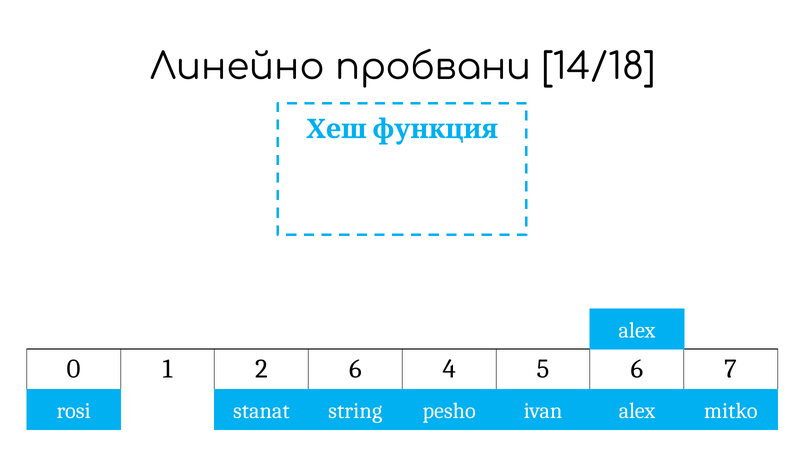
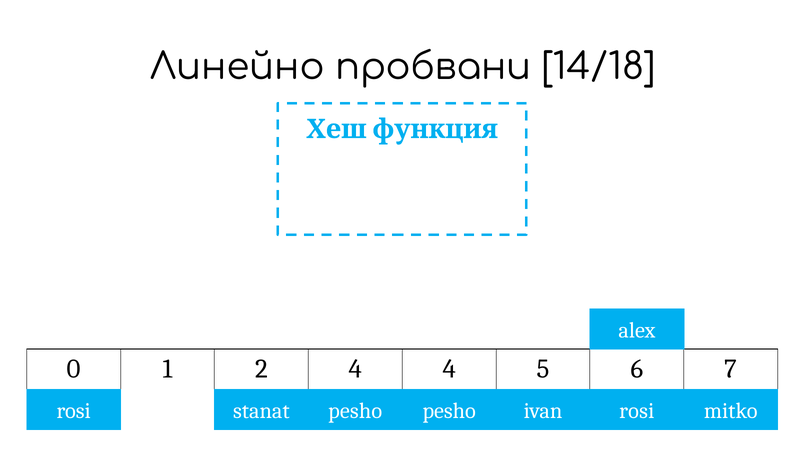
2 6: 6 -> 4
string at (355, 411): string -> pesho
pesho alex: alex -> rosi
